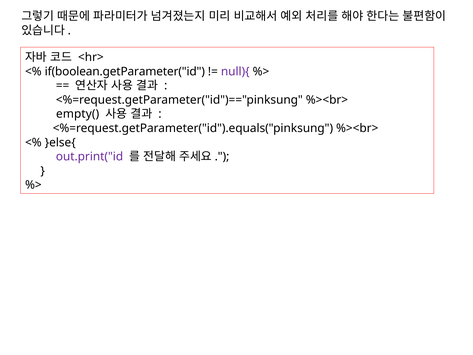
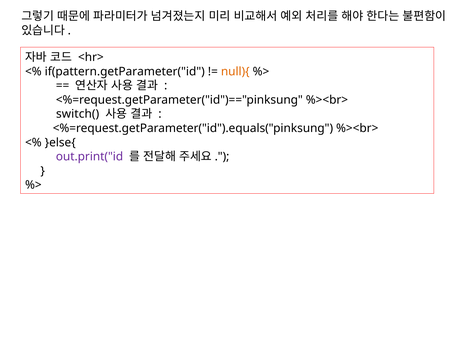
if(boolean.getParameter("id: if(boolean.getParameter("id -> if(pattern.getParameter("id
null){ colour: purple -> orange
empty(: empty( -> switch(
